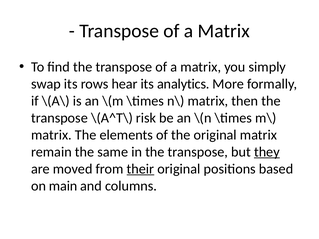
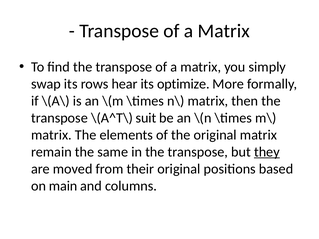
analytics: analytics -> optimize
risk: risk -> suit
their underline: present -> none
